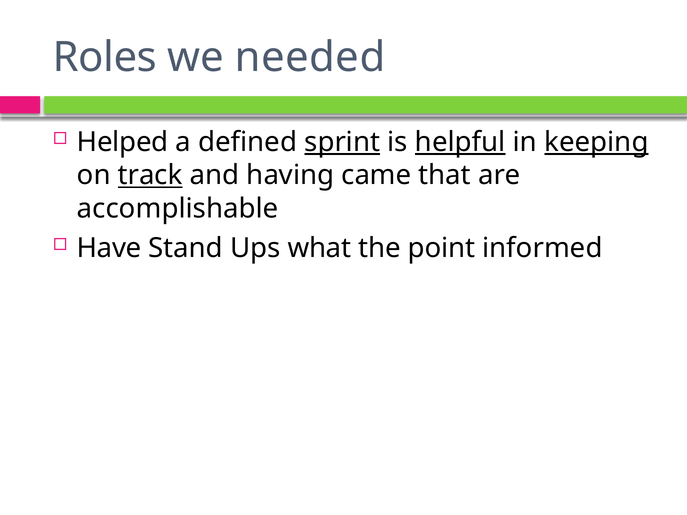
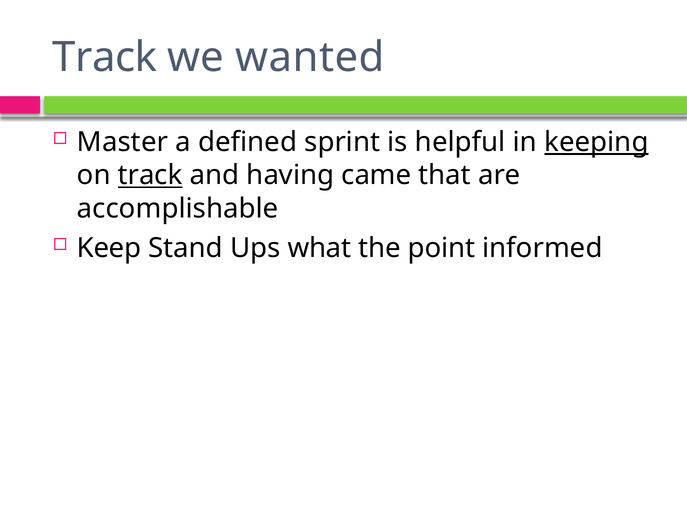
Roles at (105, 57): Roles -> Track
needed: needed -> wanted
Helped: Helped -> Master
sprint underline: present -> none
helpful underline: present -> none
Have: Have -> Keep
